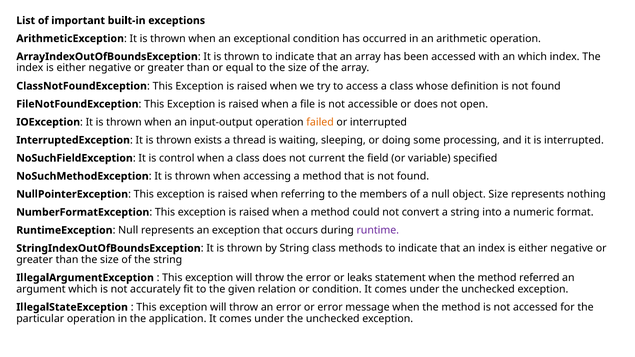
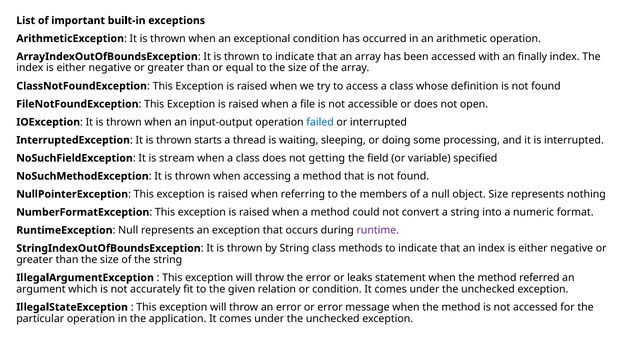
an which: which -> finally
failed colour: orange -> blue
exists: exists -> starts
control: control -> stream
current: current -> getting
